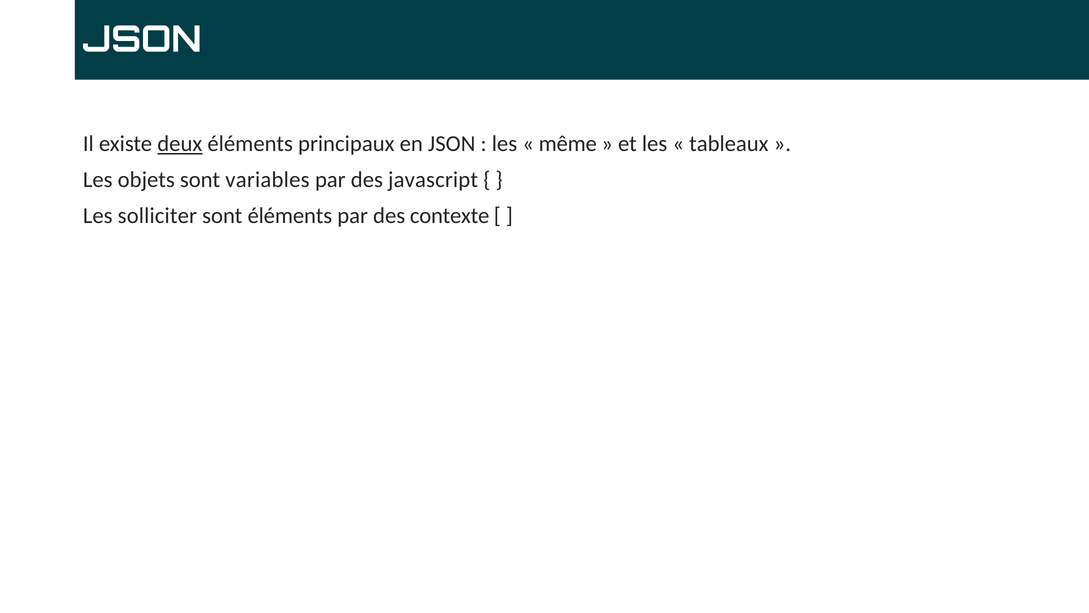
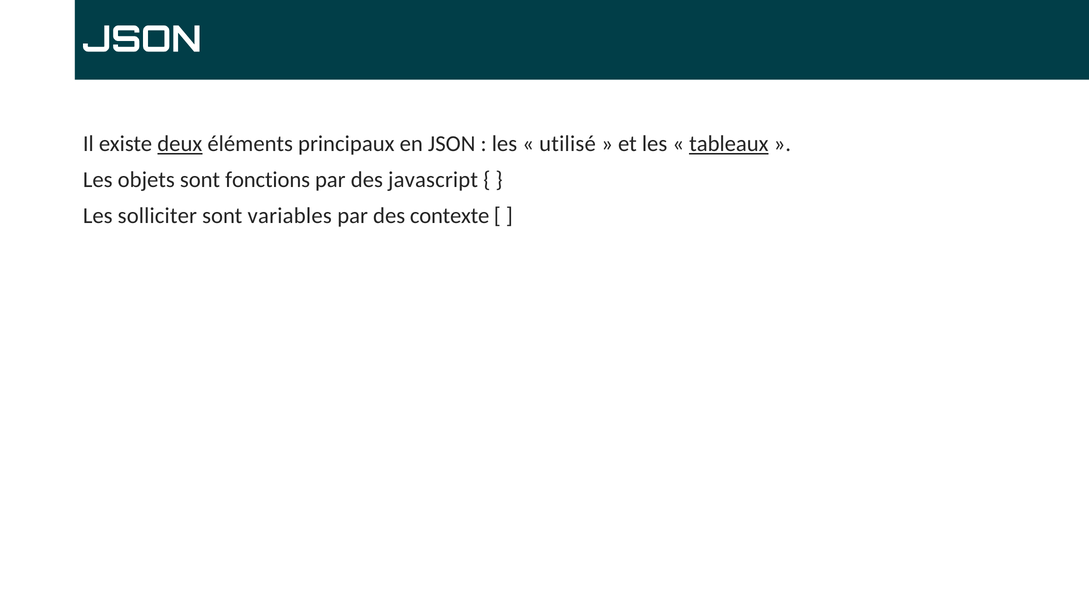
même: même -> utilisé
tableaux underline: none -> present
variables: variables -> fonctions
sont éléments: éléments -> variables
